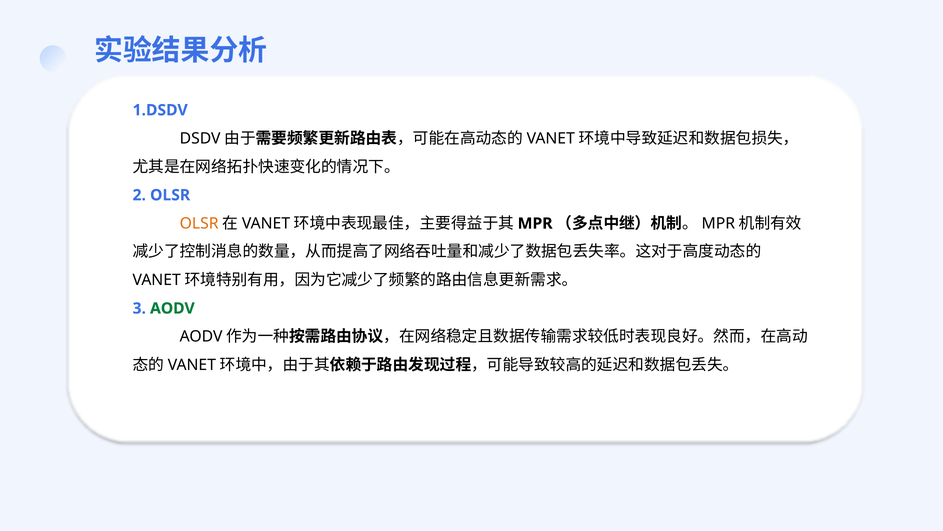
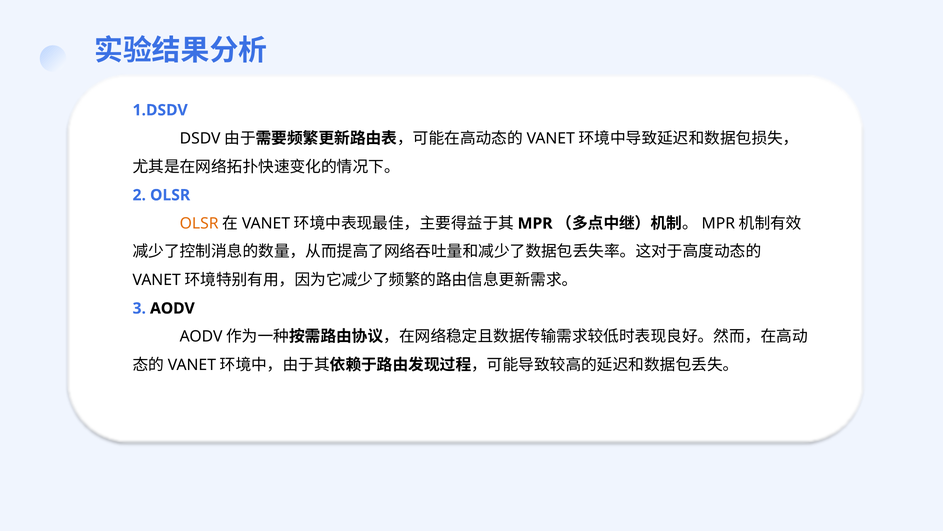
AODV at (172, 308) colour: green -> black
